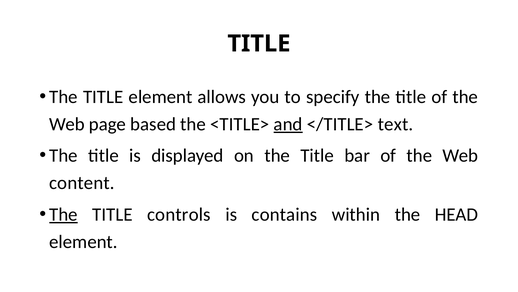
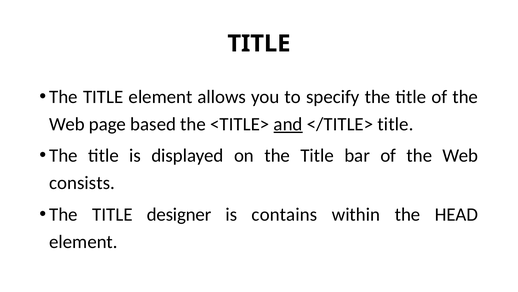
</TITLE> text: text -> title
content: content -> consists
The at (63, 214) underline: present -> none
controls: controls -> designer
